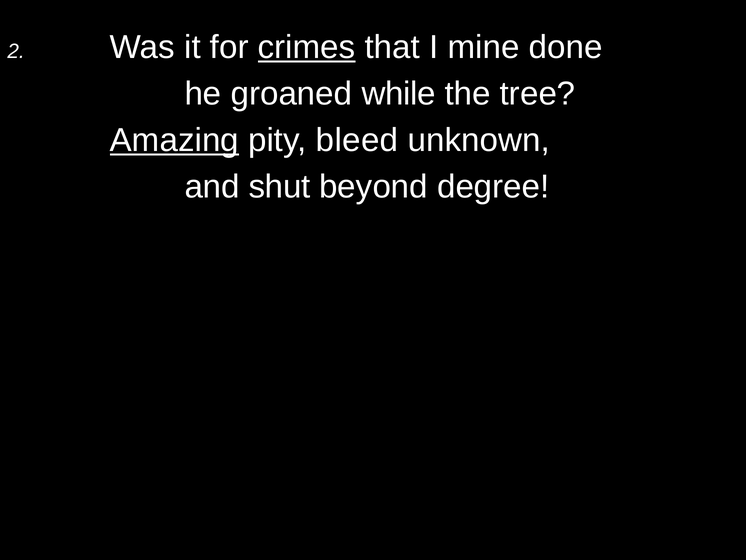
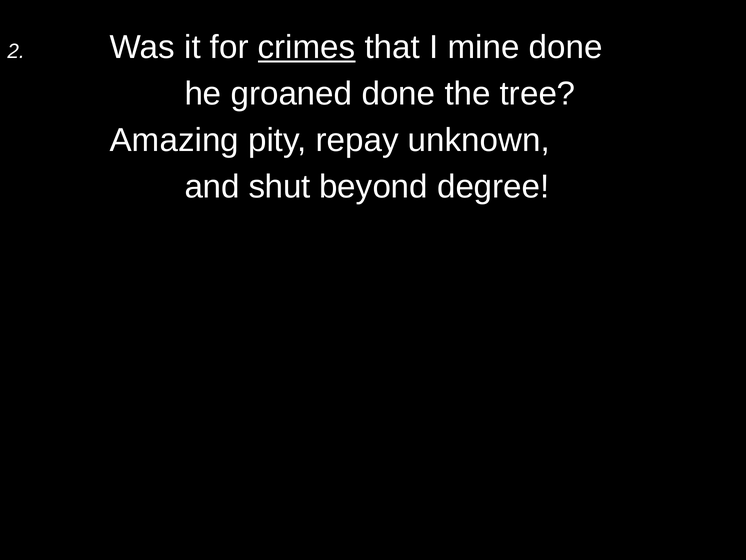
groaned while: while -> done
Amazing underline: present -> none
bleed: bleed -> repay
